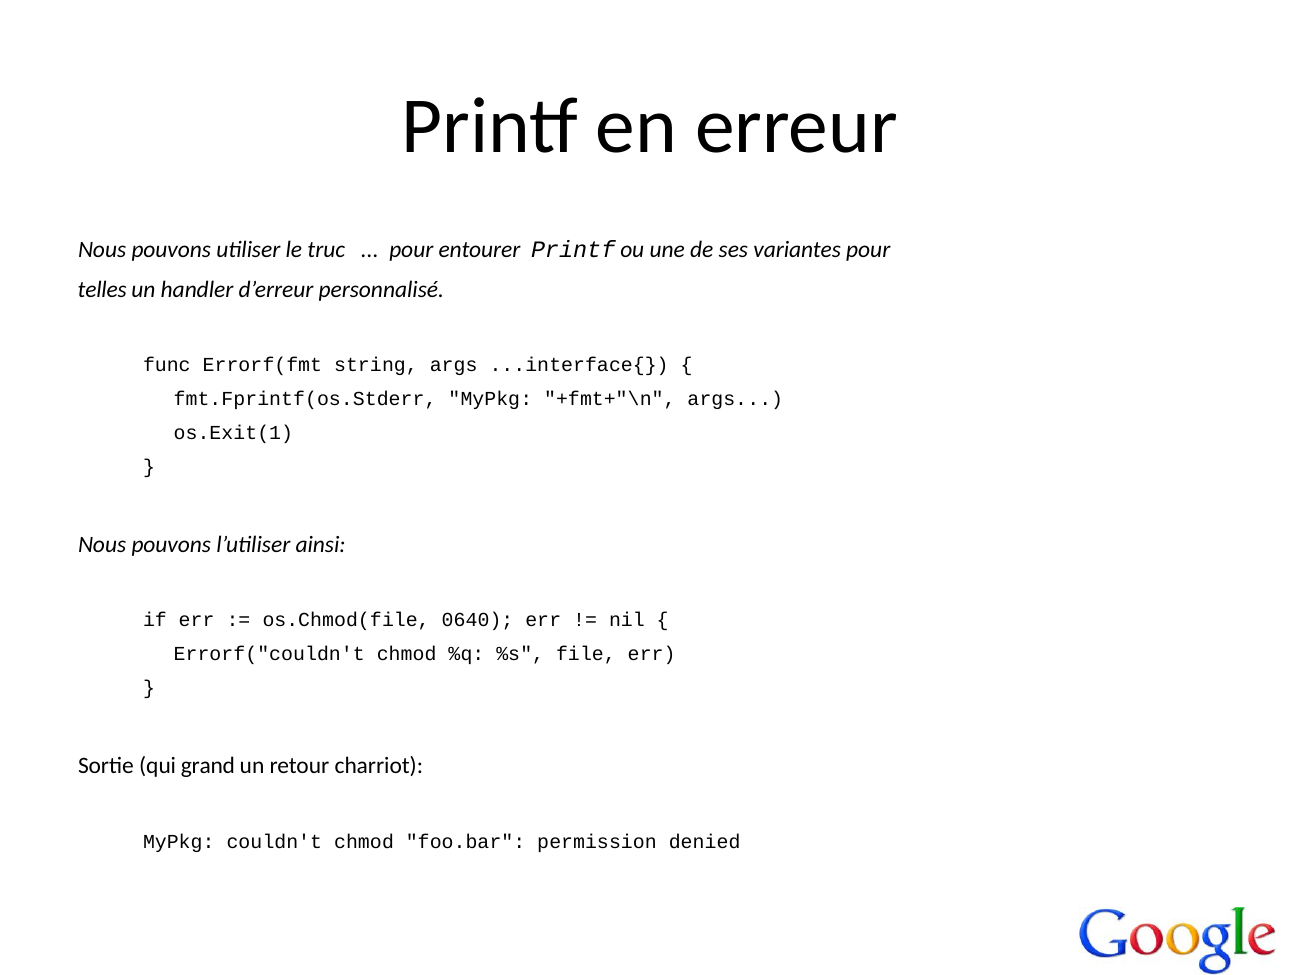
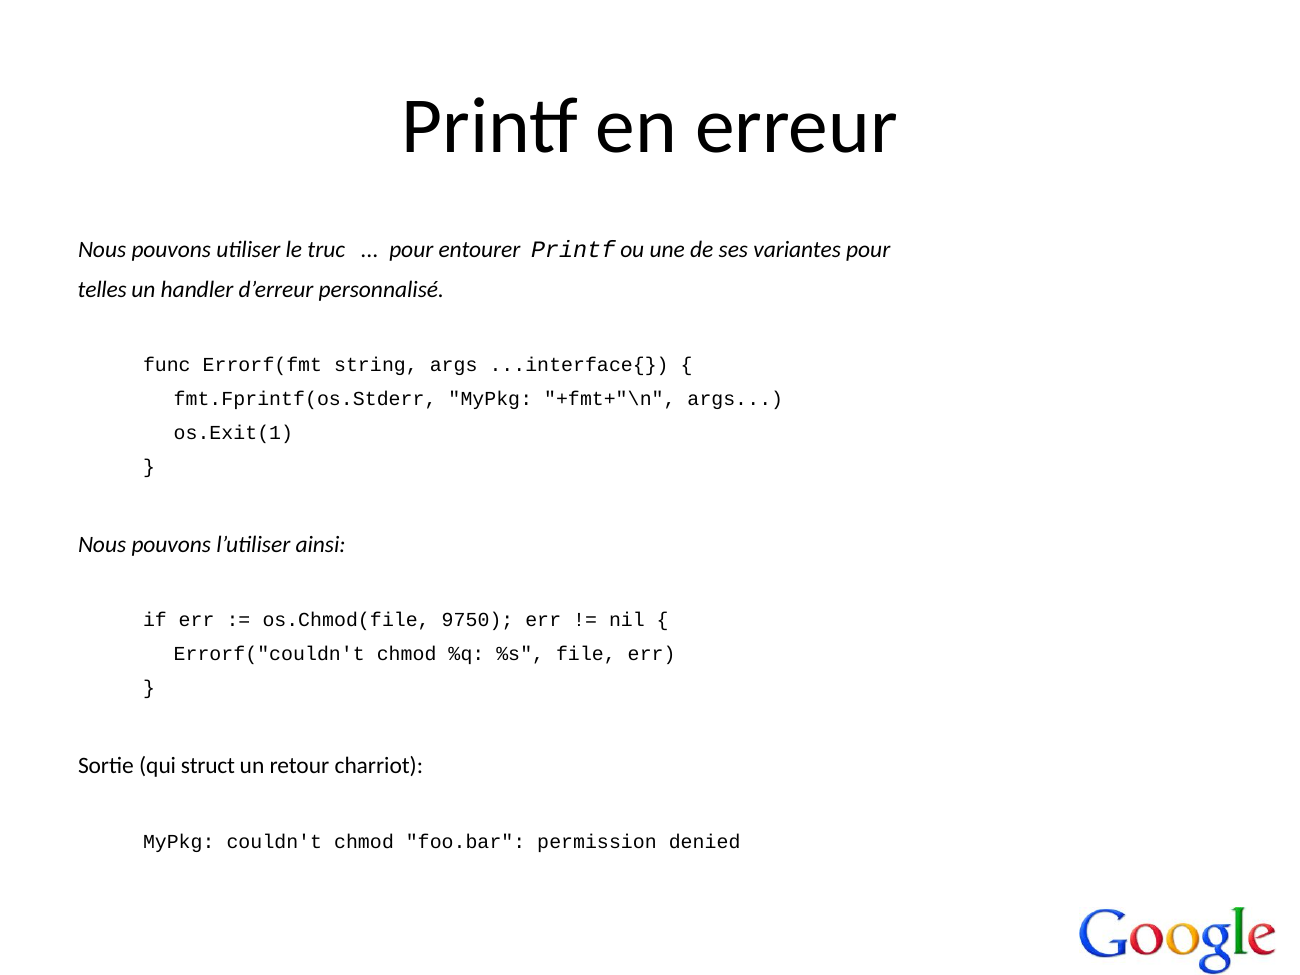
0640: 0640 -> 9750
grand: grand -> struct
